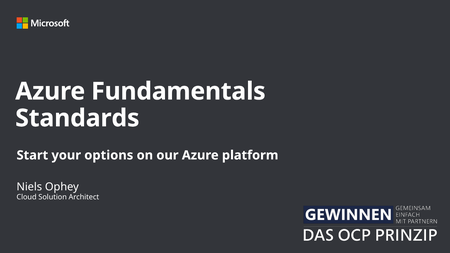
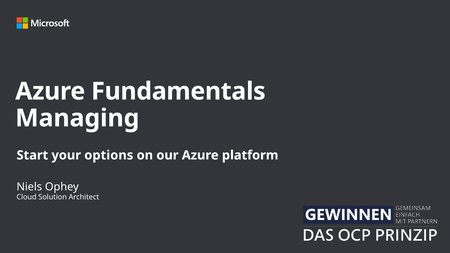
Standards: Standards -> Managing
